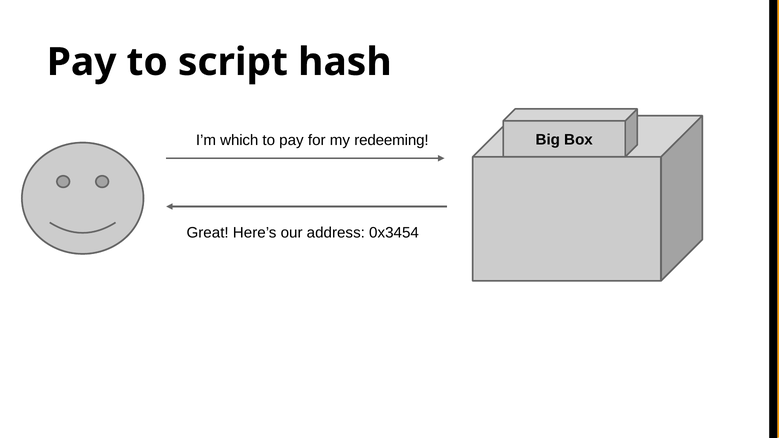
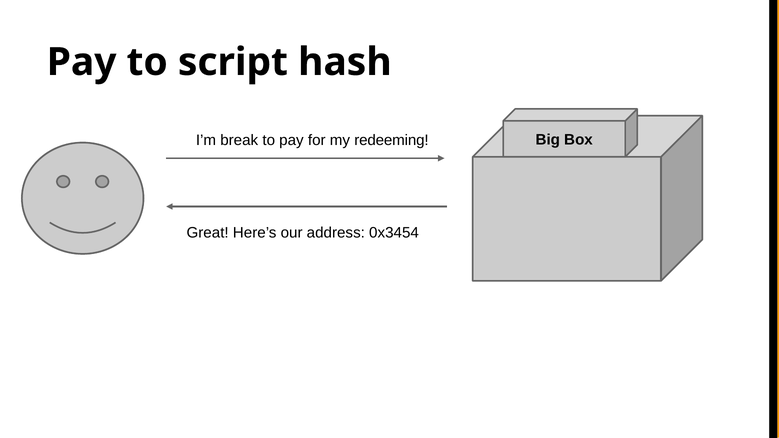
which: which -> break
